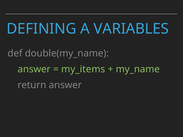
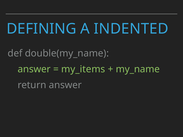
VARIABLES: VARIABLES -> INDENTED
